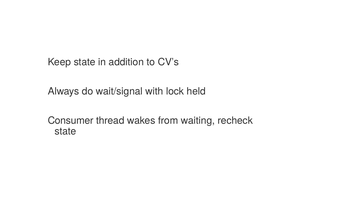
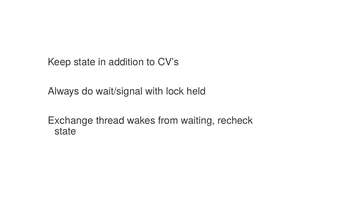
Consumer: Consumer -> Exchange
